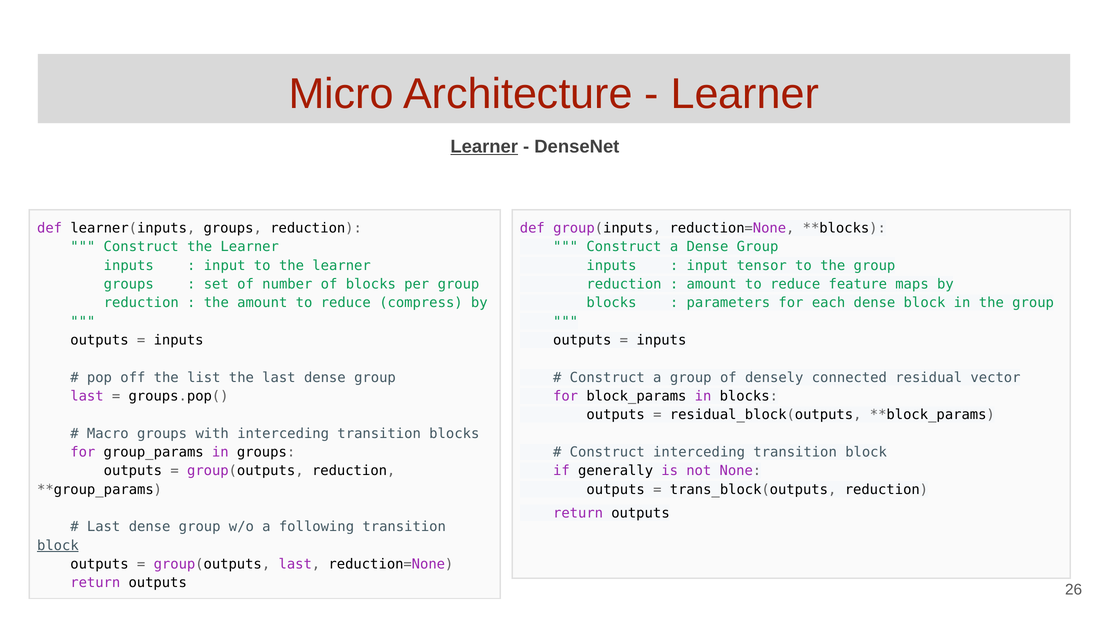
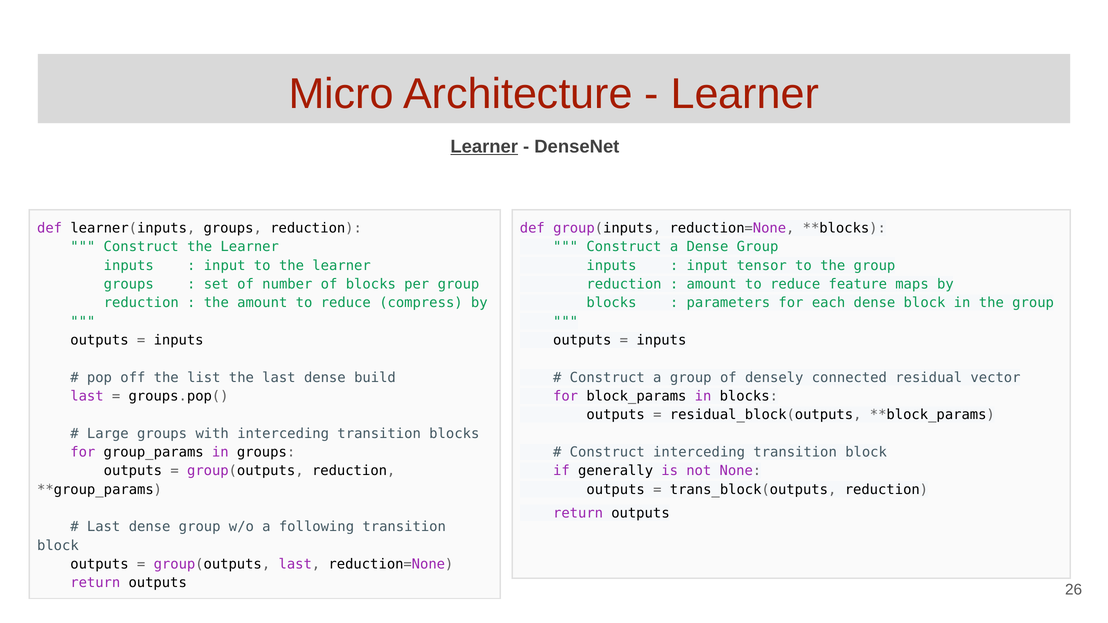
the last dense group: group -> build
Macro: Macro -> Large
block at (58, 546) underline: present -> none
